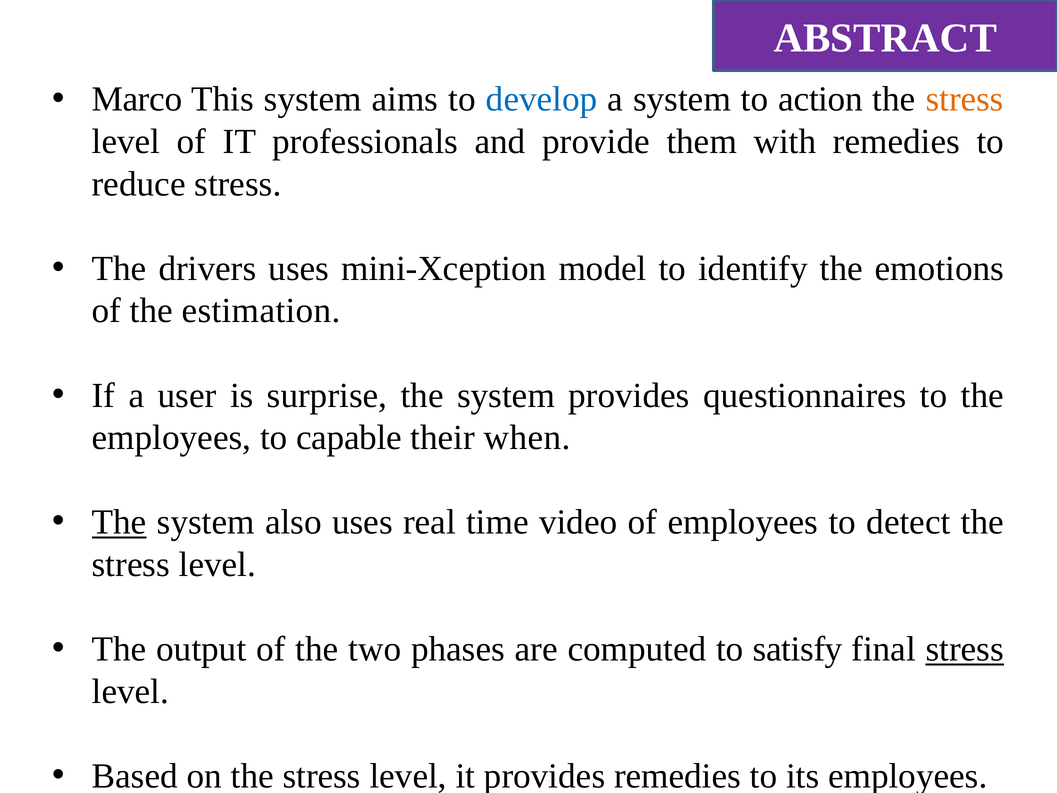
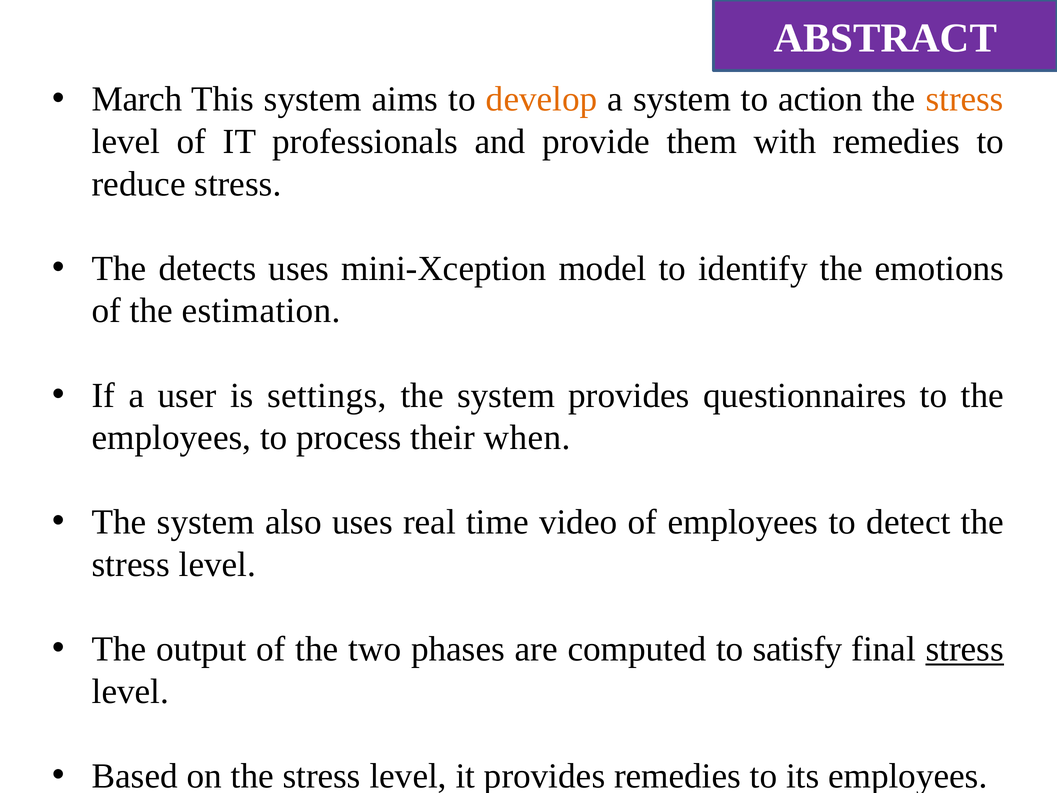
Marco: Marco -> March
develop colour: blue -> orange
drivers: drivers -> detects
surprise: surprise -> settings
capable: capable -> process
The at (119, 522) underline: present -> none
